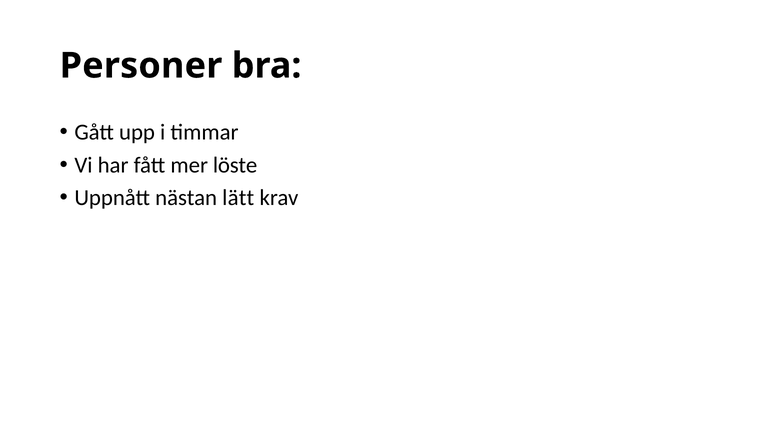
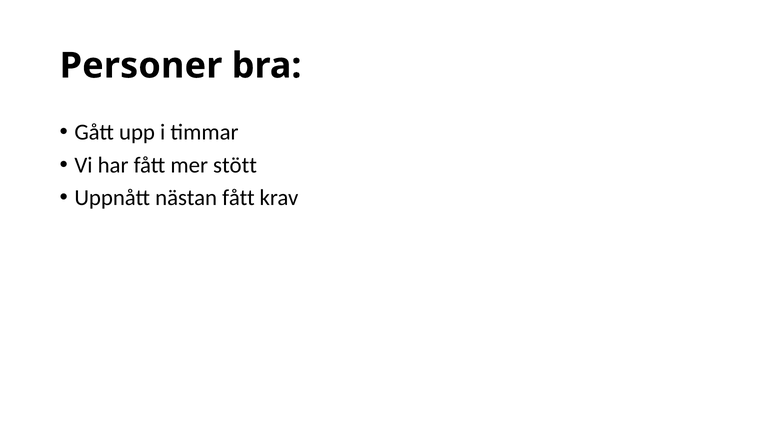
löste: löste -> stött
nästan lätt: lätt -> fått
